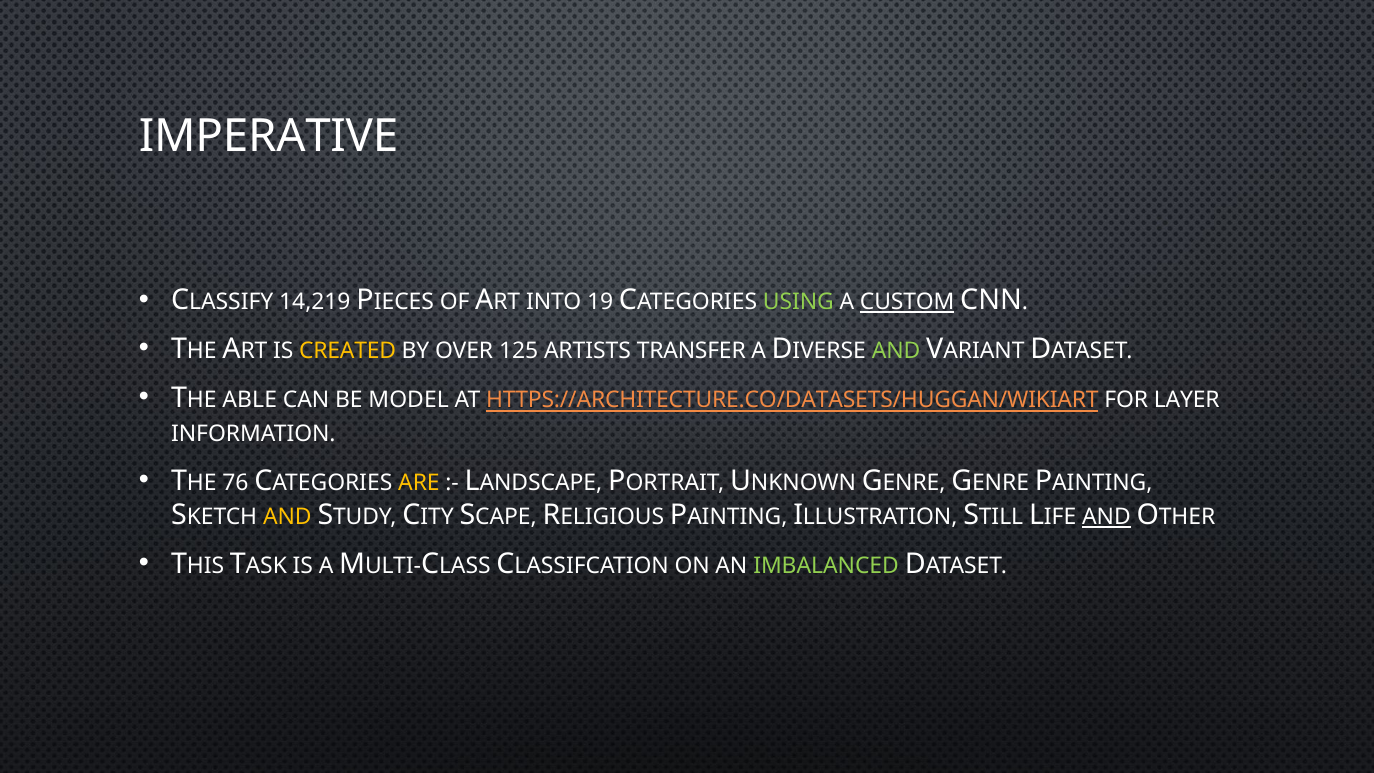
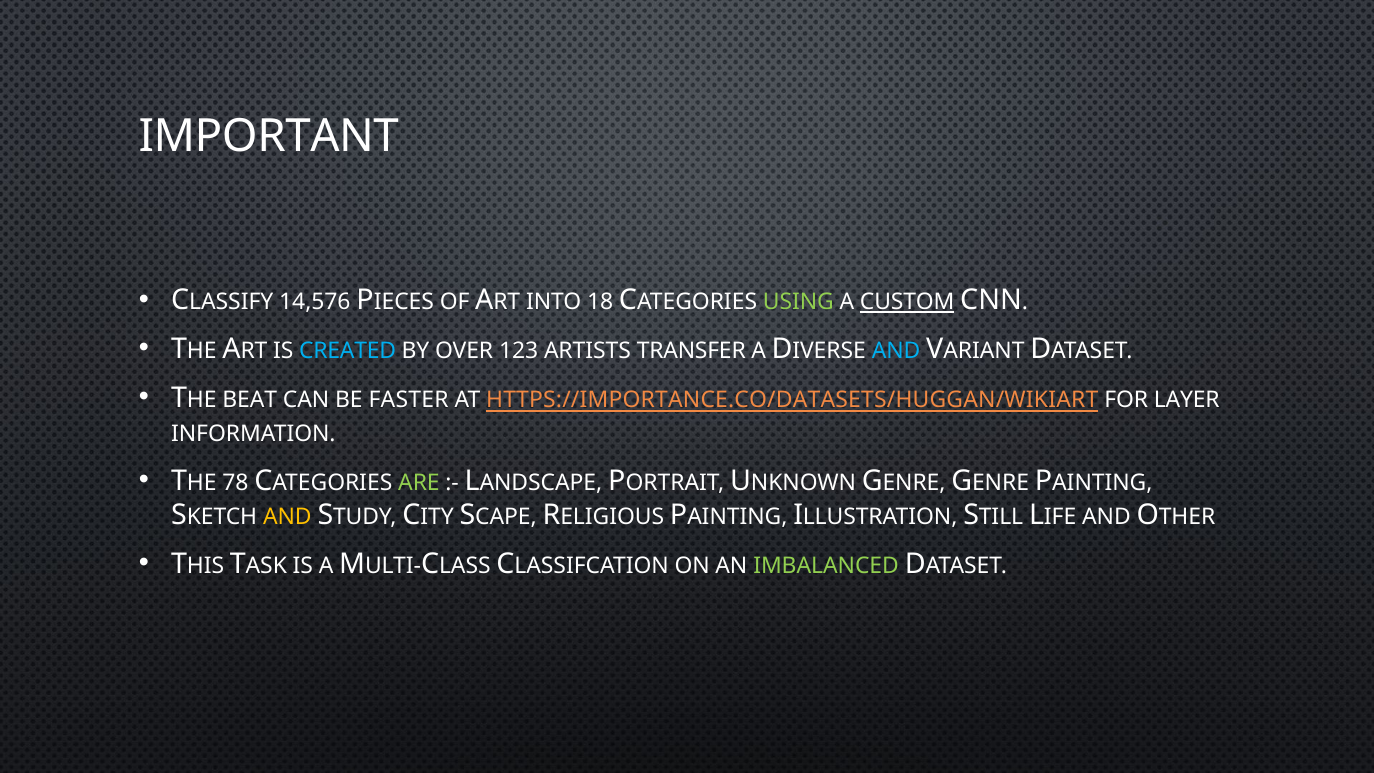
IMPERATIVE: IMPERATIVE -> IMPORTANT
14,219: 14,219 -> 14,576
19: 19 -> 18
CREATED colour: yellow -> light blue
125: 125 -> 123
AND at (896, 351) colour: light green -> light blue
ABLE: ABLE -> BEAT
MODEL: MODEL -> FASTER
HTTPS://ARCHITECTURE.CO/DATASETS/HUGGAN/WIKIART: HTTPS://ARCHITECTURE.CO/DATASETS/HUGGAN/WIKIART -> HTTPS://IMPORTANCE.CO/DATASETS/HUGGAN/WIKIART
76: 76 -> 78
ARE colour: yellow -> light green
AND at (1106, 517) underline: present -> none
